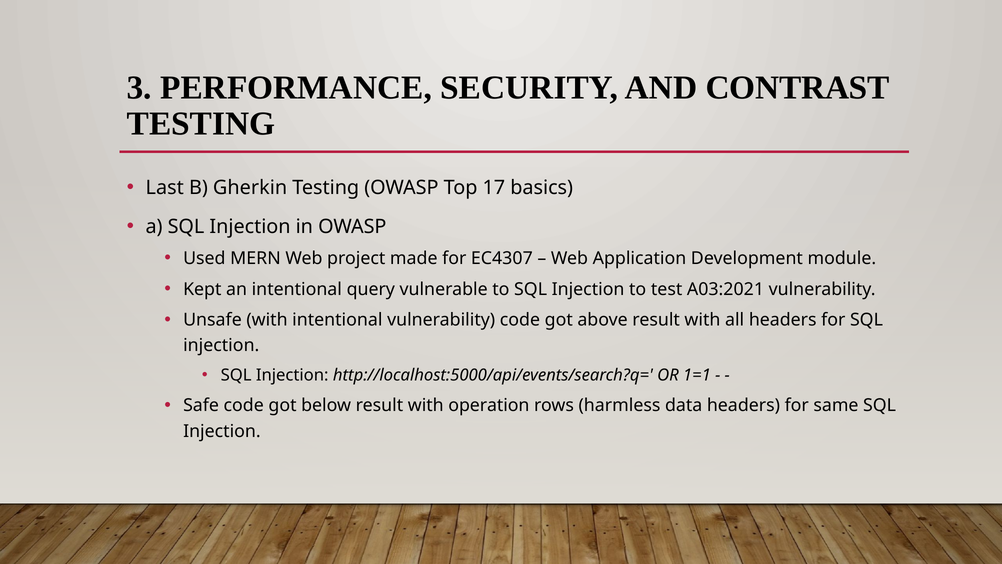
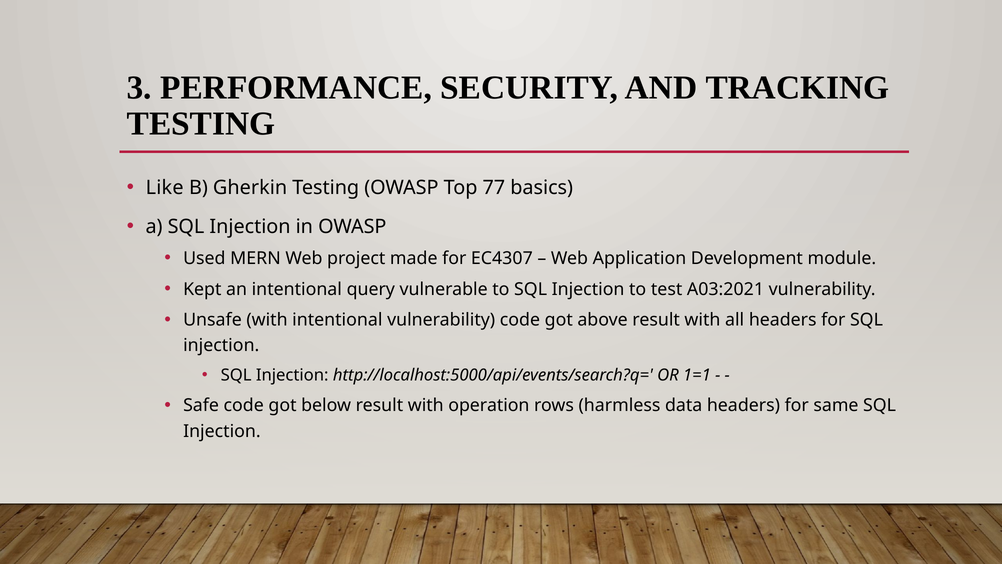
CONTRAST: CONTRAST -> TRACKING
Last: Last -> Like
17: 17 -> 77
